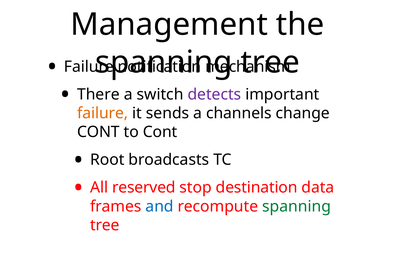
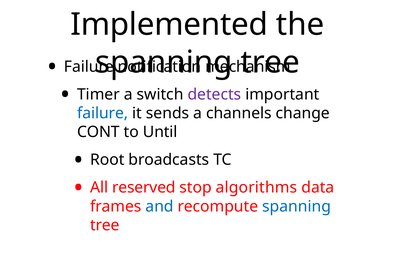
Management: Management -> Implemented
There: There -> Timer
failure at (103, 113) colour: orange -> blue
to Cont: Cont -> Until
destination: destination -> algorithms
spanning at (297, 207) colour: green -> blue
